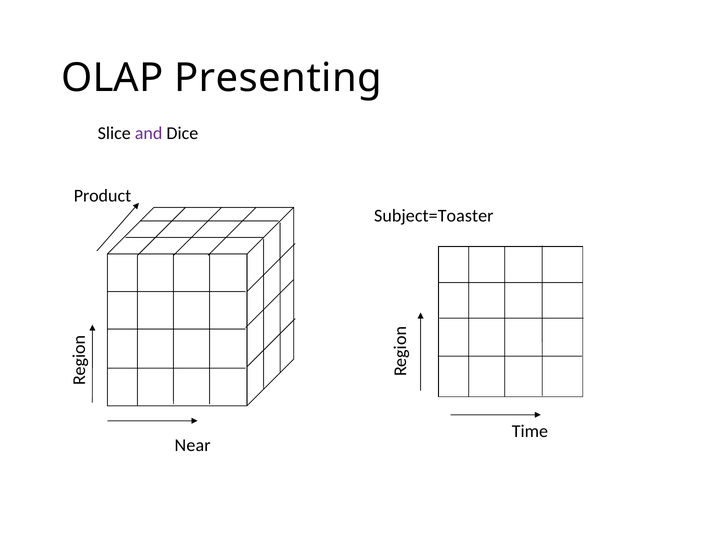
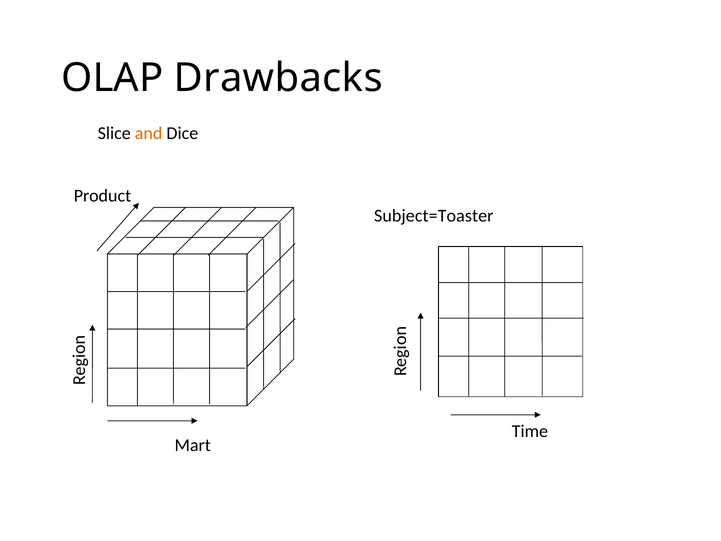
Presenting: Presenting -> Drawbacks
and colour: purple -> orange
Near: Near -> Mart
